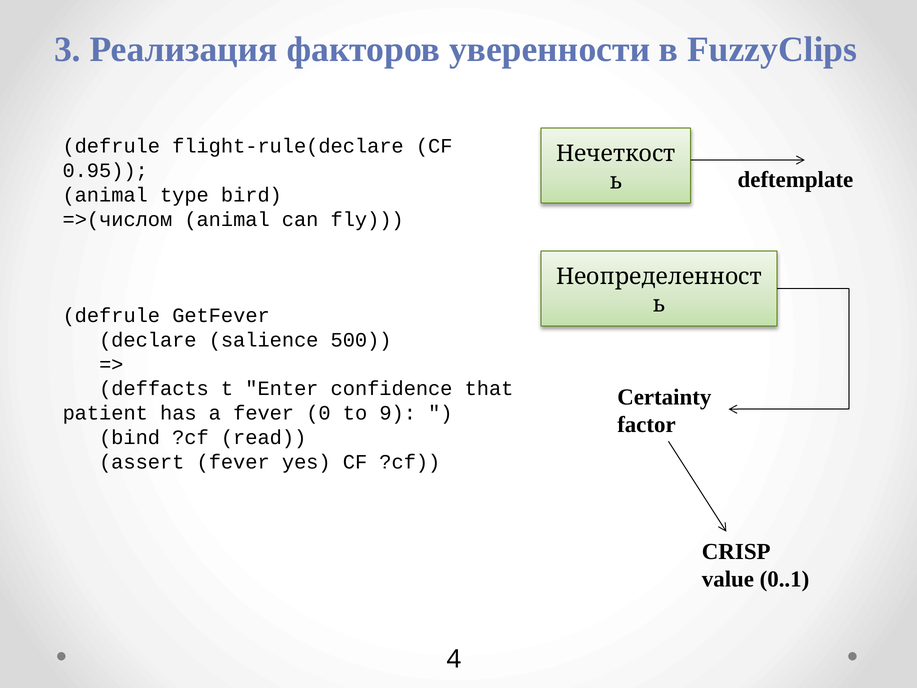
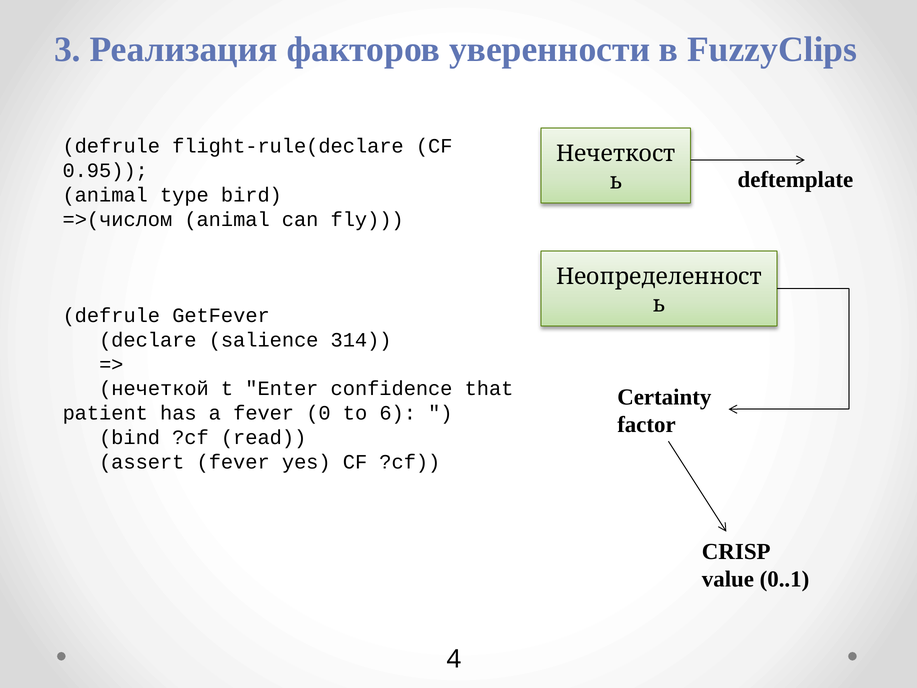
500: 500 -> 314
deffacts: deffacts -> нечеткой
9: 9 -> 6
